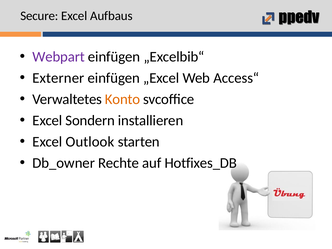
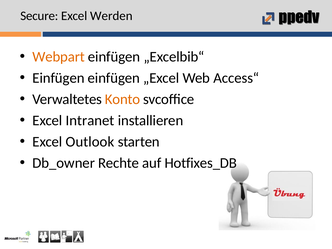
Aufbaus: Aufbaus -> Werden
Webpart colour: purple -> orange
Externer at (58, 78): Externer -> Einfügen
Sondern: Sondern -> Intranet
